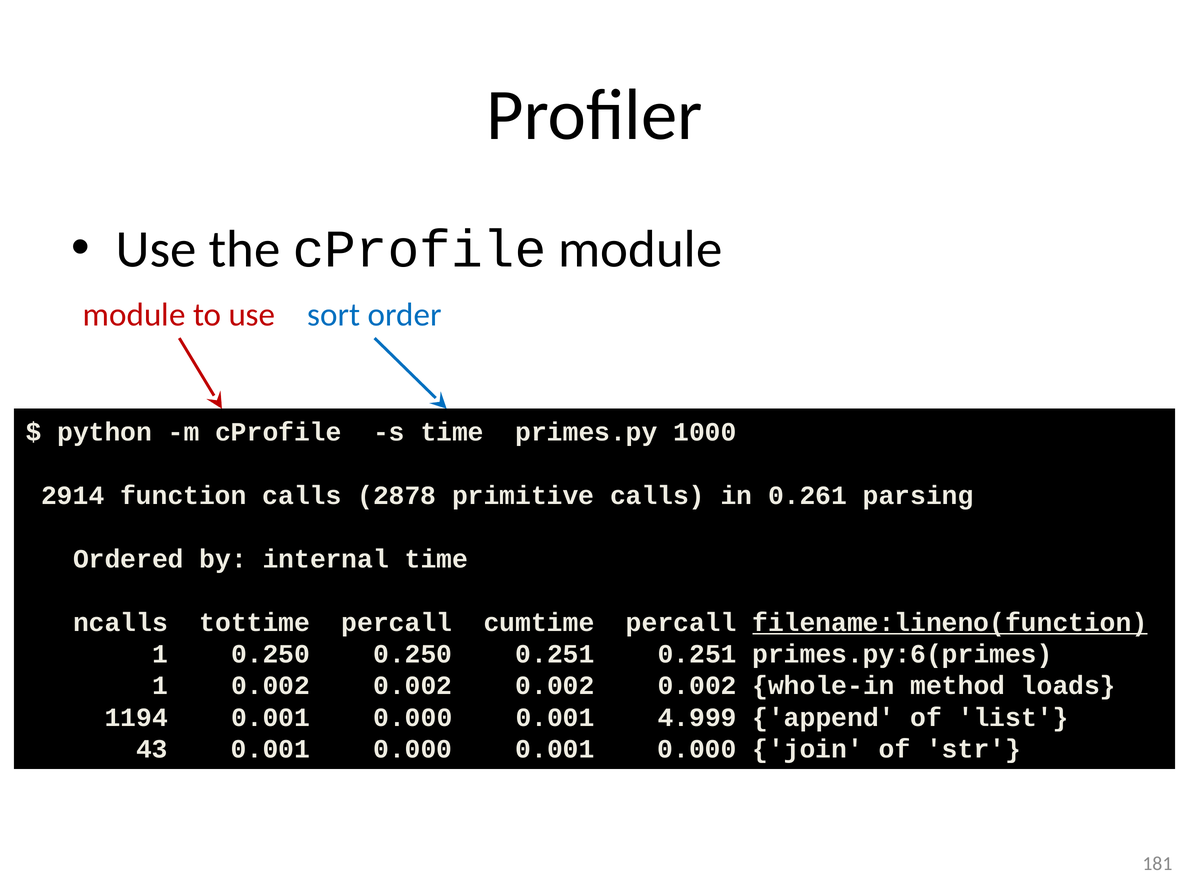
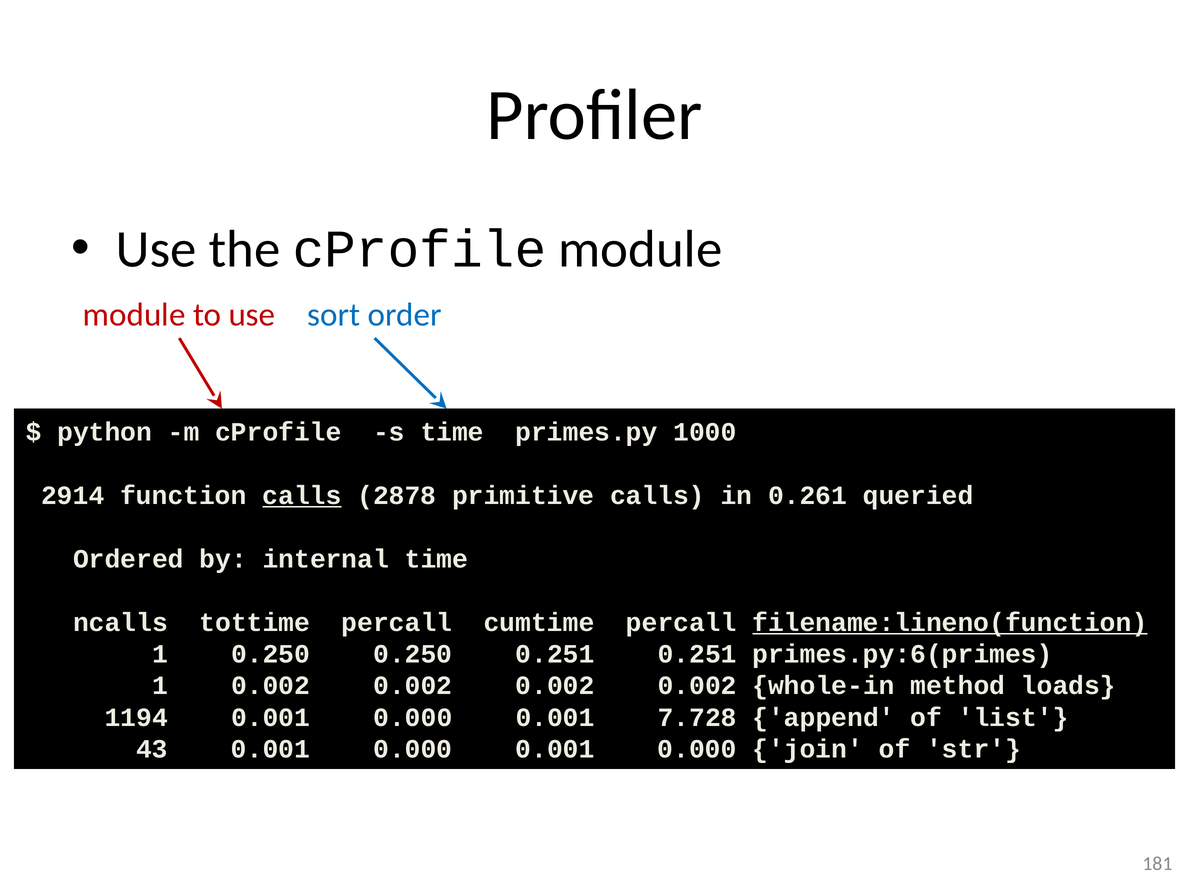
calls at (302, 495) underline: none -> present
parsing: parsing -> queried
4.999: 4.999 -> 7.728
